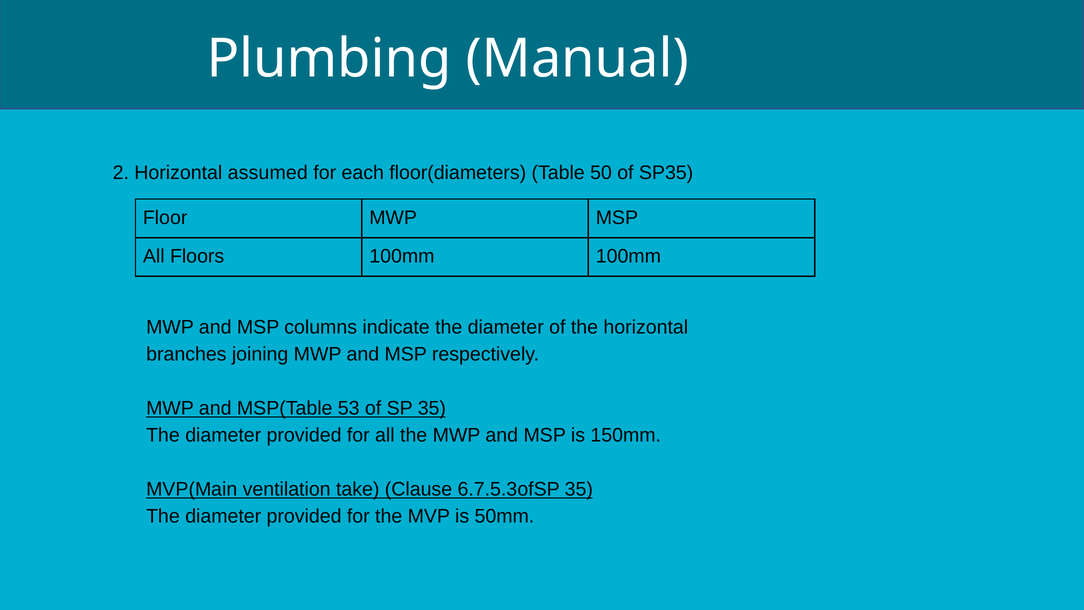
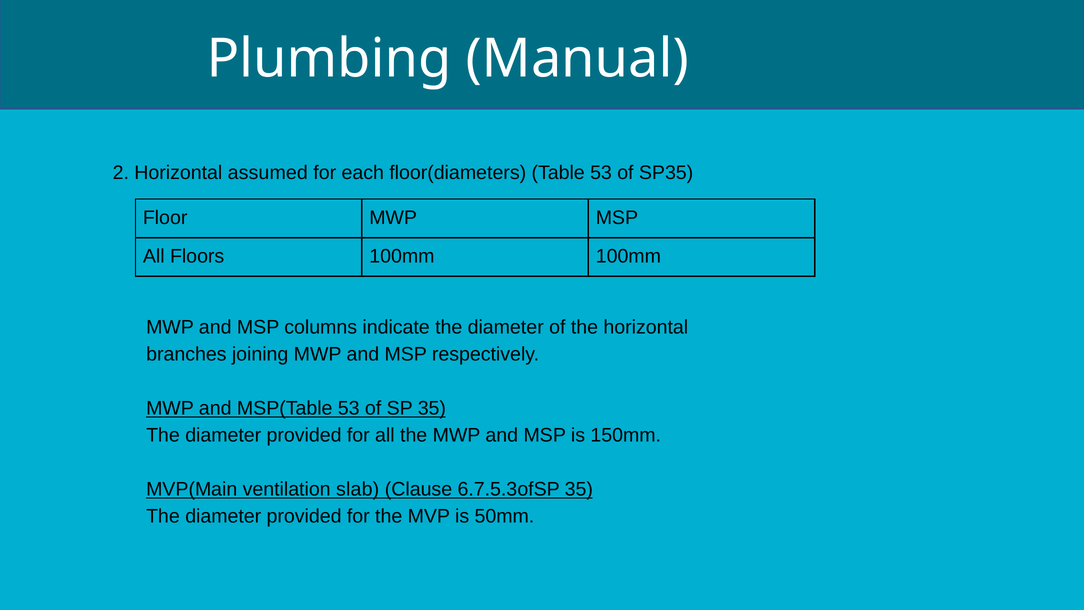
Table 50: 50 -> 53
take: take -> slab
